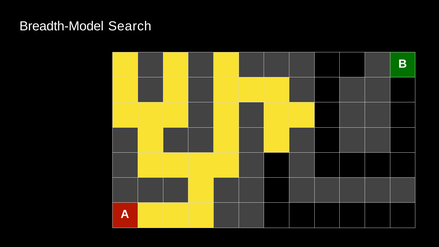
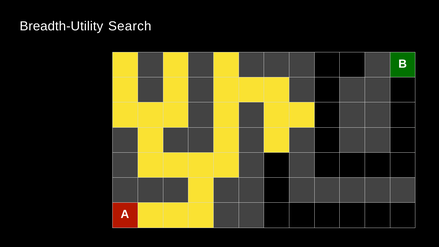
Breadth-Model: Breadth-Model -> Breadth-Utility
